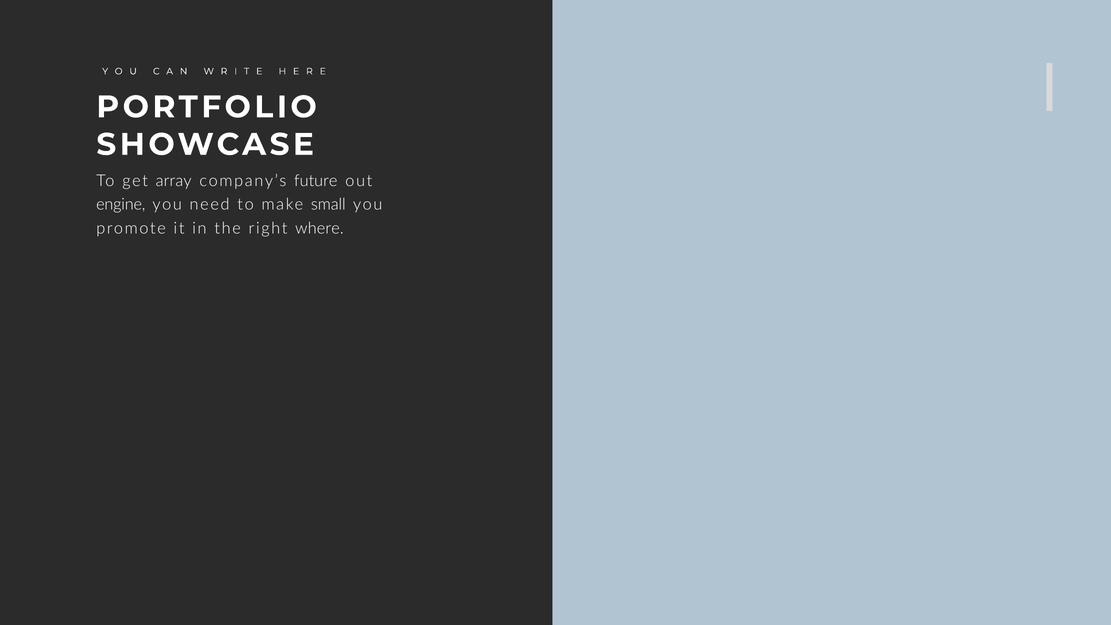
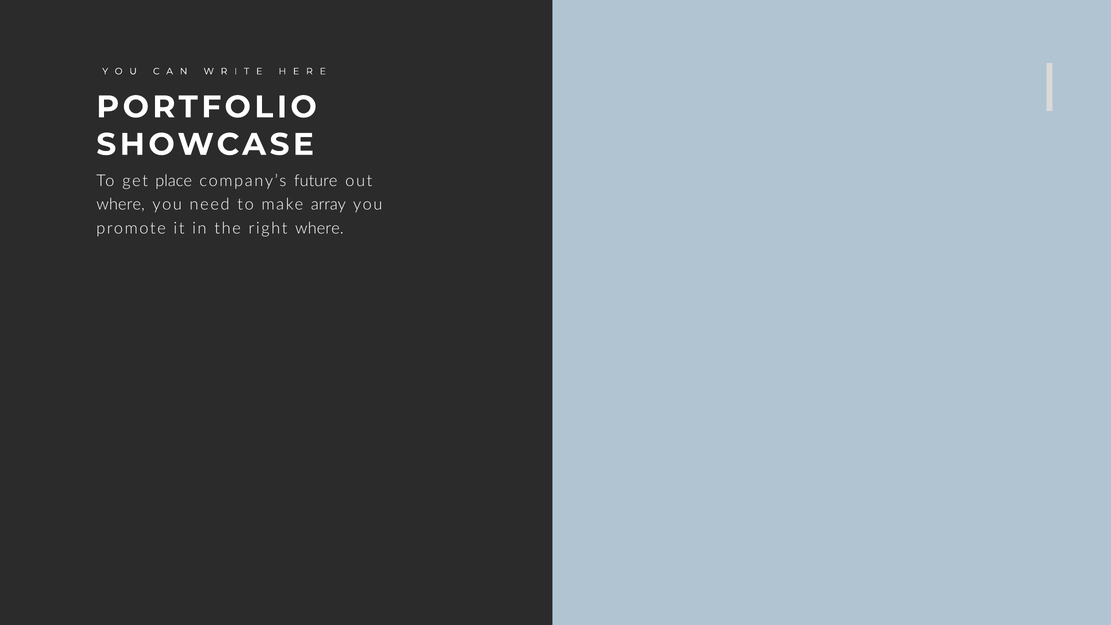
array: array -> place
engine at (121, 205): engine -> where
small: small -> array
